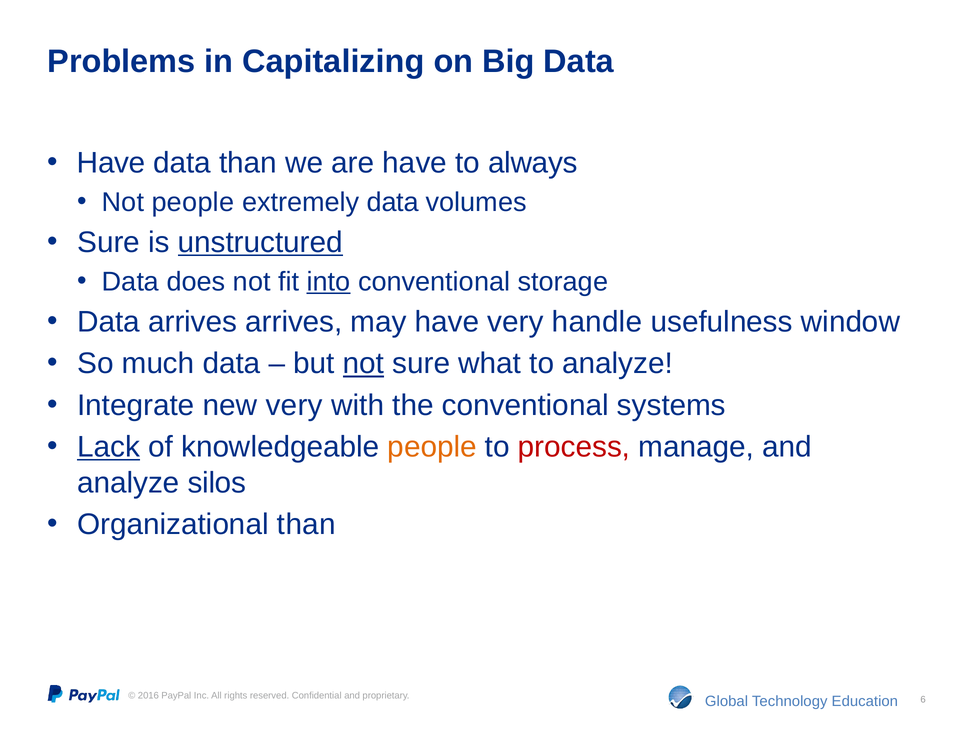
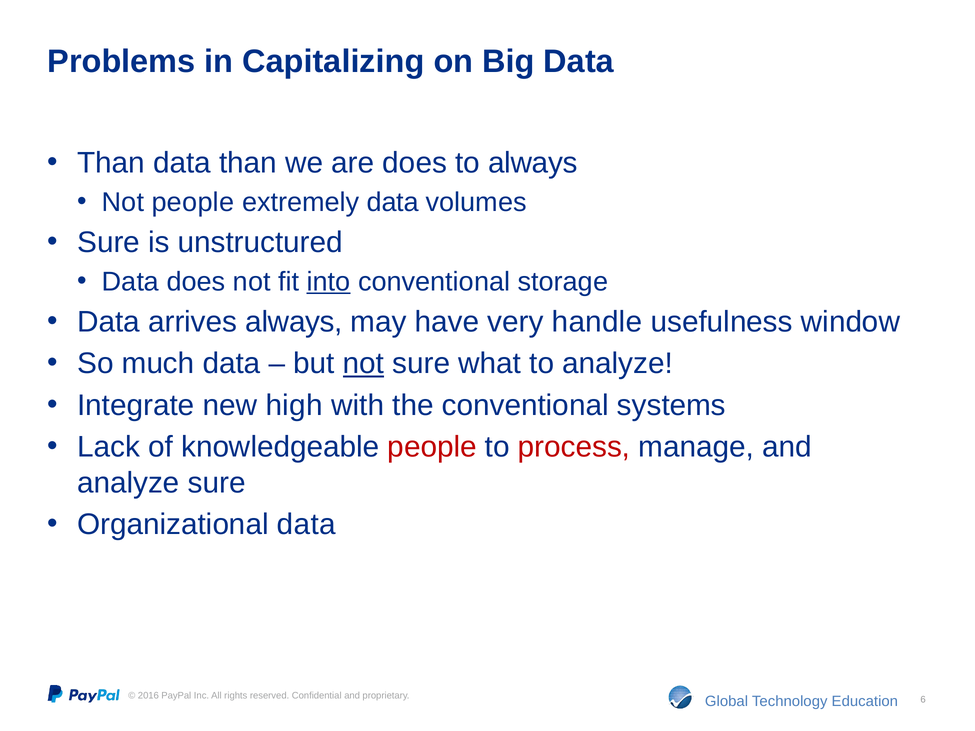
Have at (111, 163): Have -> Than
are have: have -> does
unstructured underline: present -> none
arrives arrives: arrives -> always
new very: very -> high
Lack underline: present -> none
people at (432, 447) colour: orange -> red
analyze silos: silos -> sure
Organizational than: than -> data
